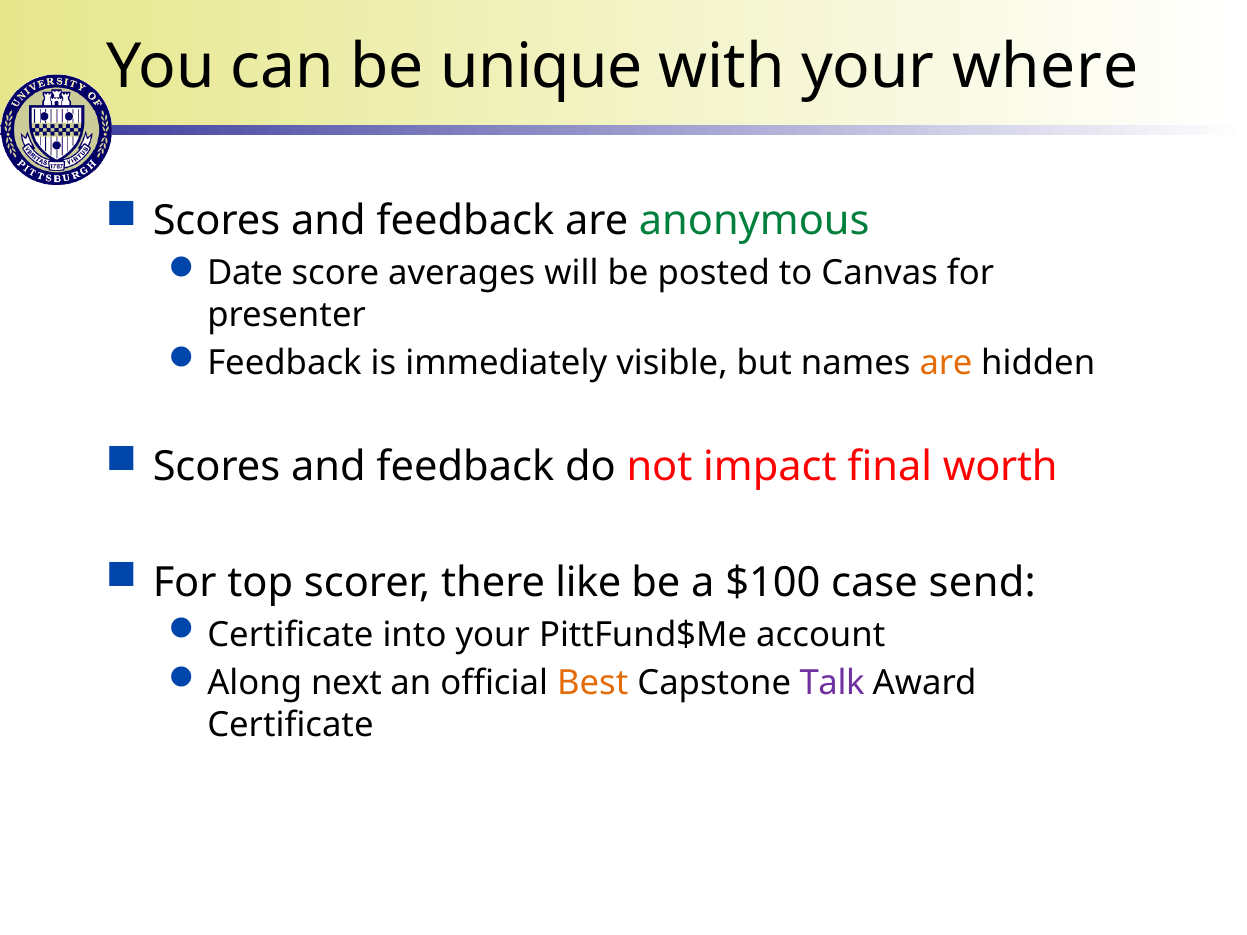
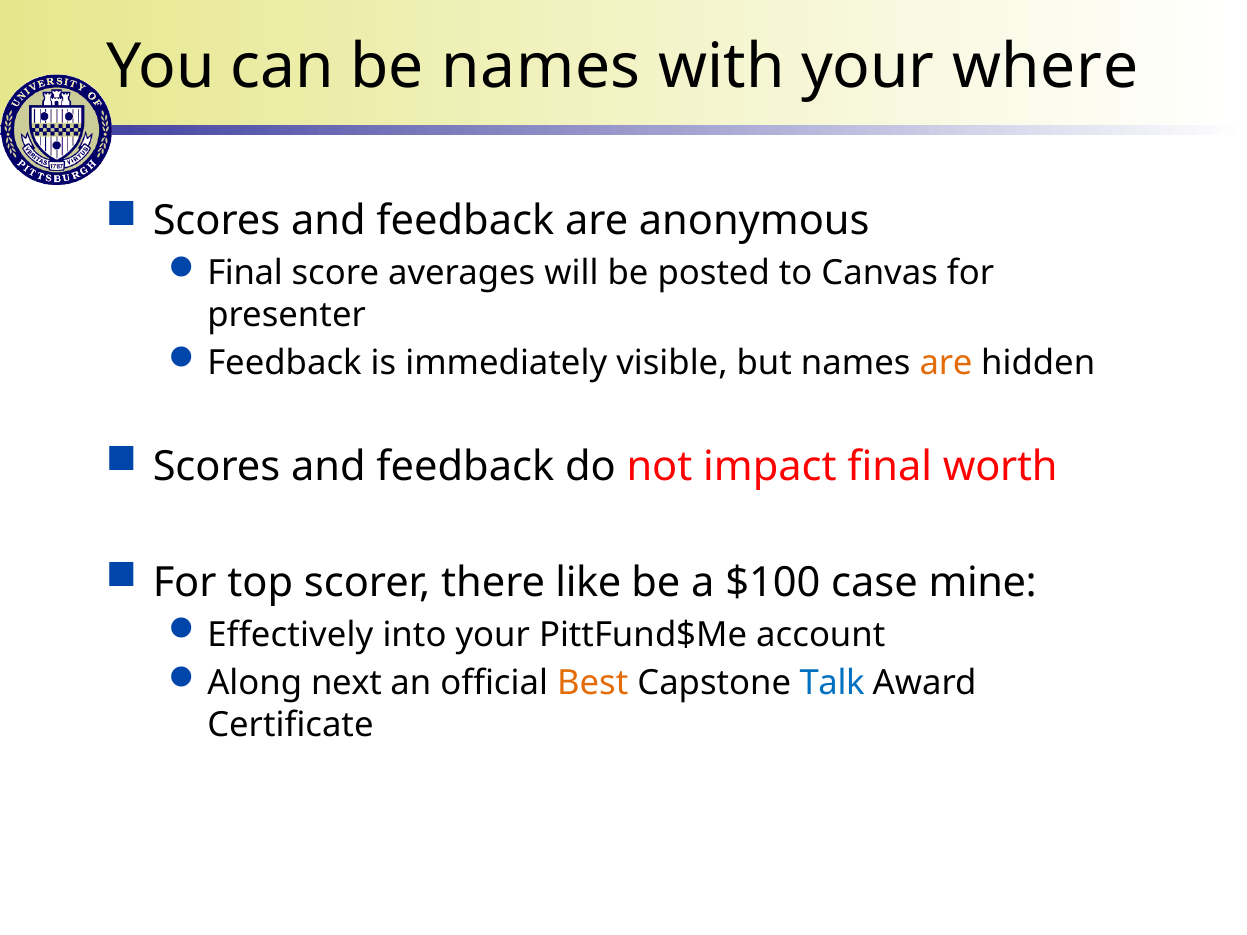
be unique: unique -> names
anonymous colour: green -> black
Date at (245, 273): Date -> Final
send: send -> mine
Certificate at (290, 635): Certificate -> Effectively
Talk colour: purple -> blue
